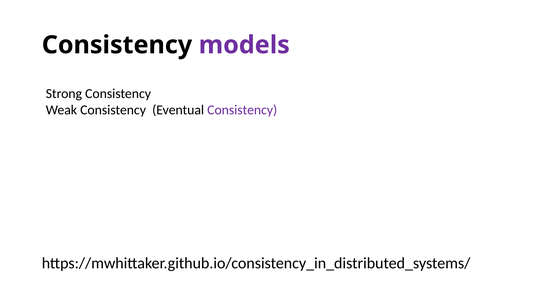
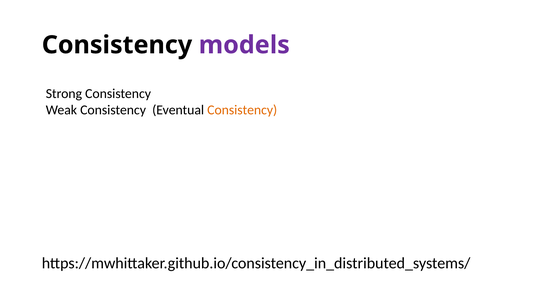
Consistency at (242, 110) colour: purple -> orange
